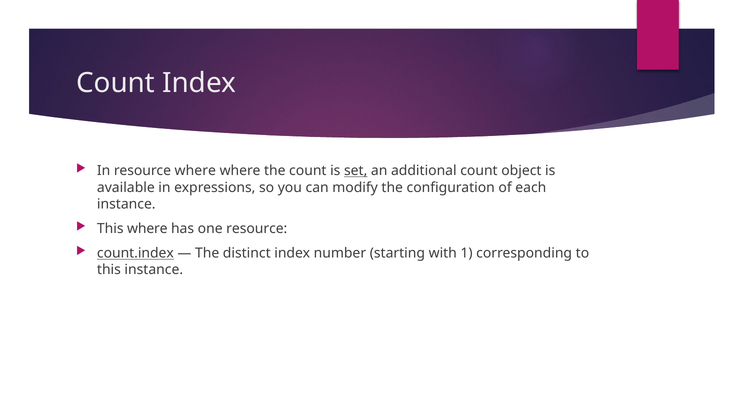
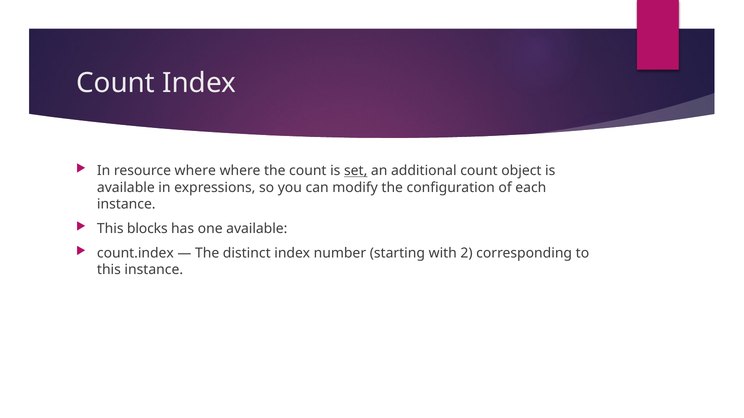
This where: where -> blocks
one resource: resource -> available
count.index underline: present -> none
1: 1 -> 2
